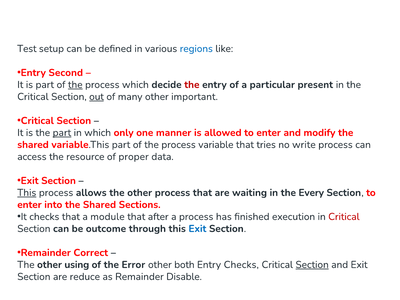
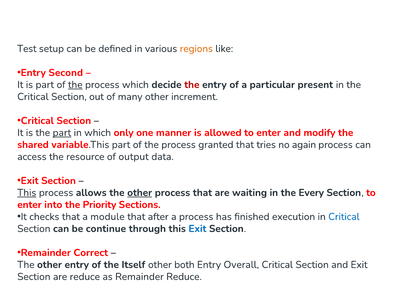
regions colour: blue -> orange
out underline: present -> none
important: important -> increment
variable: variable -> granted
write: write -> again
proper: proper -> output
other at (140, 193) underline: none -> present
into the Shared: Shared -> Priority
Critical at (344, 217) colour: red -> blue
outcome: outcome -> continue
other using: using -> entry
Error: Error -> Itself
Entry Checks: Checks -> Overall
Section at (312, 265) underline: present -> none
Remainder Disable: Disable -> Reduce
